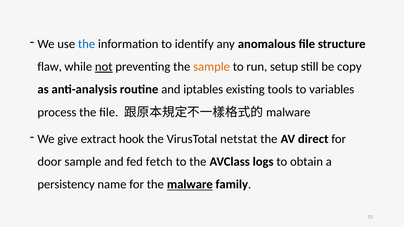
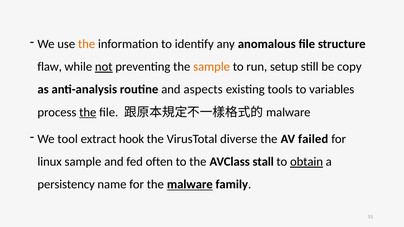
the at (87, 44) colour: blue -> orange
iptables: iptables -> aspects
the at (88, 112) underline: none -> present
give: give -> tool
netstat: netstat -> diverse
direct: direct -> failed
door: door -> linux
fetch: fetch -> often
logs: logs -> stall
obtain underline: none -> present
